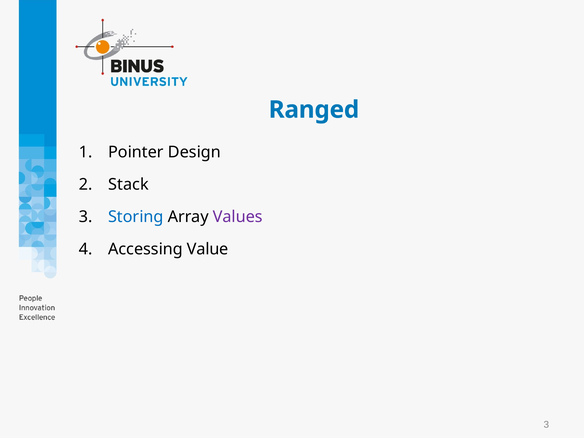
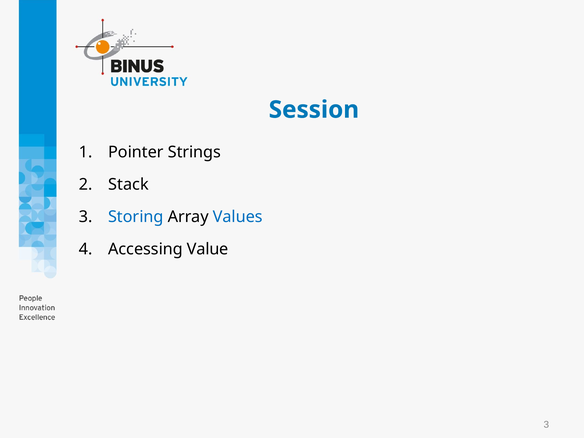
Ranged: Ranged -> Session
Design: Design -> Strings
Values colour: purple -> blue
